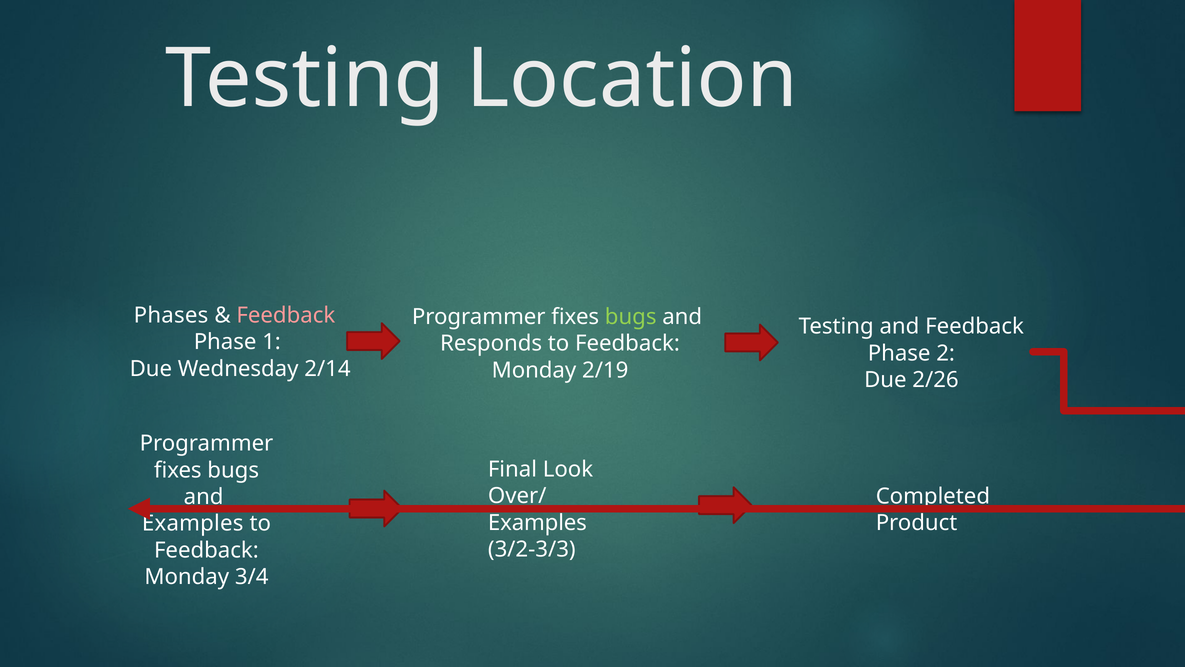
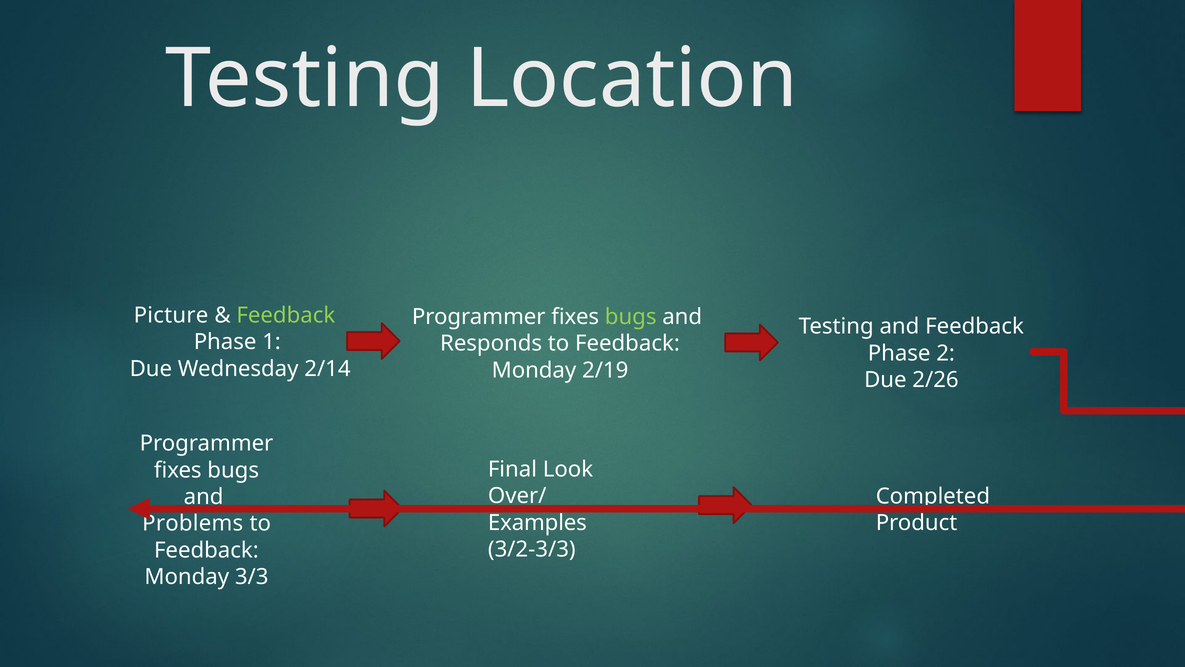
Phases: Phases -> Picture
Feedback at (286, 315) colour: pink -> light green
Examples at (193, 523): Examples -> Problems
3/4: 3/4 -> 3/3
